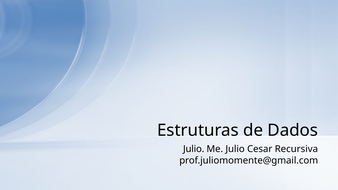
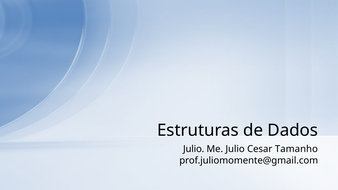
Recursiva: Recursiva -> Tamanho
